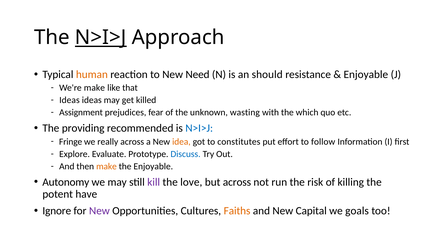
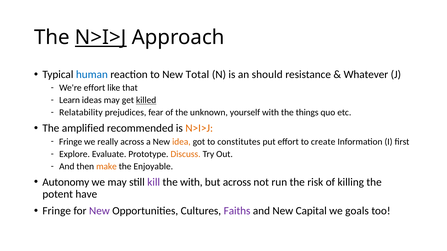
human colour: orange -> blue
Need: Need -> Total
Enjoyable at (366, 75): Enjoyable -> Whatever
We're make: make -> effort
Ideas at (69, 100): Ideas -> Learn
killed underline: none -> present
Assignment: Assignment -> Relatability
wasting: wasting -> yourself
which: which -> things
providing: providing -> amplified
N>I>J at (199, 128) colour: blue -> orange
follow: follow -> create
Discuss colour: blue -> orange
the love: love -> with
Ignore at (57, 211): Ignore -> Fringe
Faiths colour: orange -> purple
